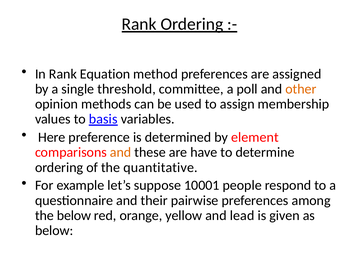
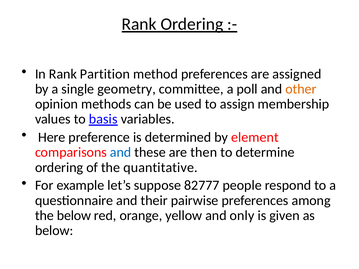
Equation: Equation -> Partition
threshold: threshold -> geometry
and at (121, 153) colour: orange -> blue
have: have -> then
10001: 10001 -> 82777
lead: lead -> only
